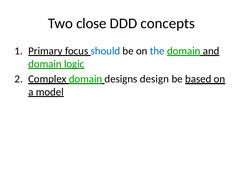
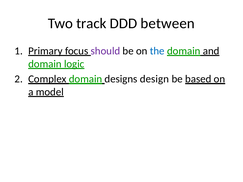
close: close -> track
concepts: concepts -> between
should colour: blue -> purple
